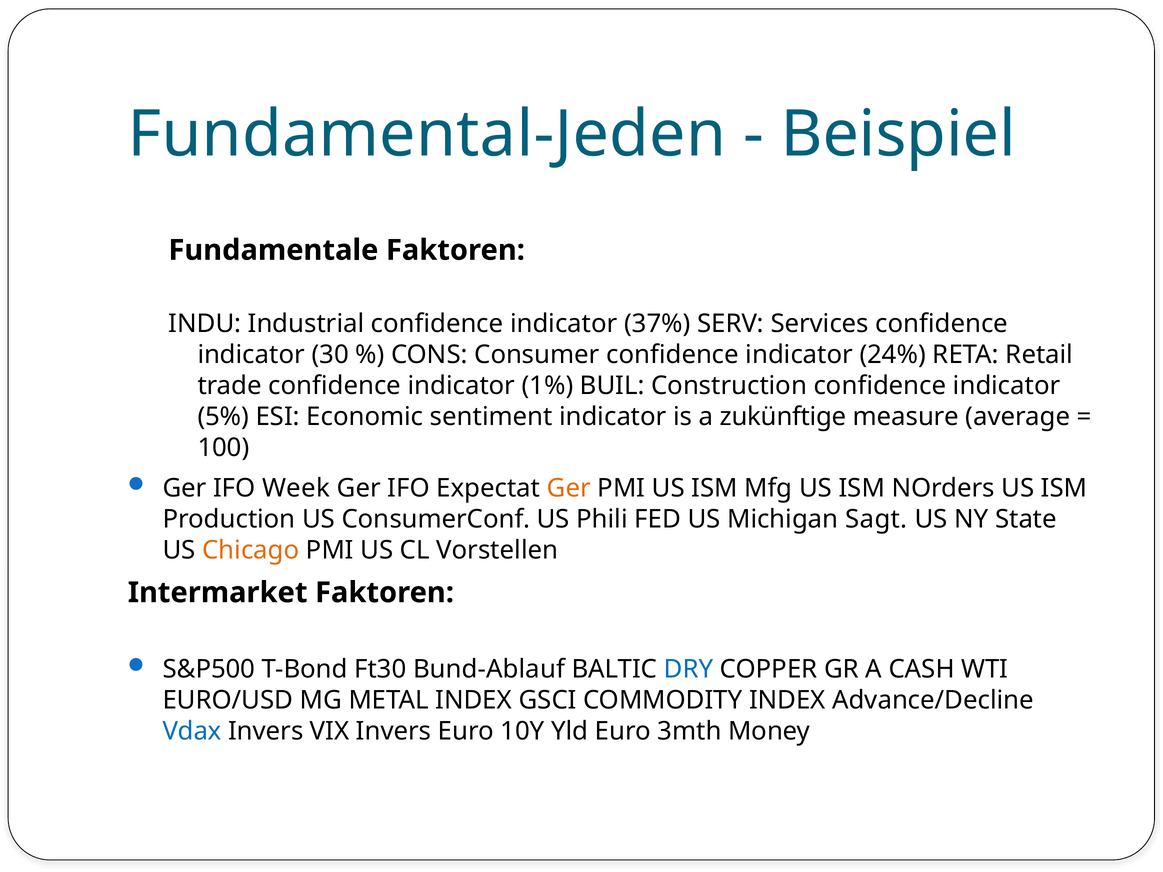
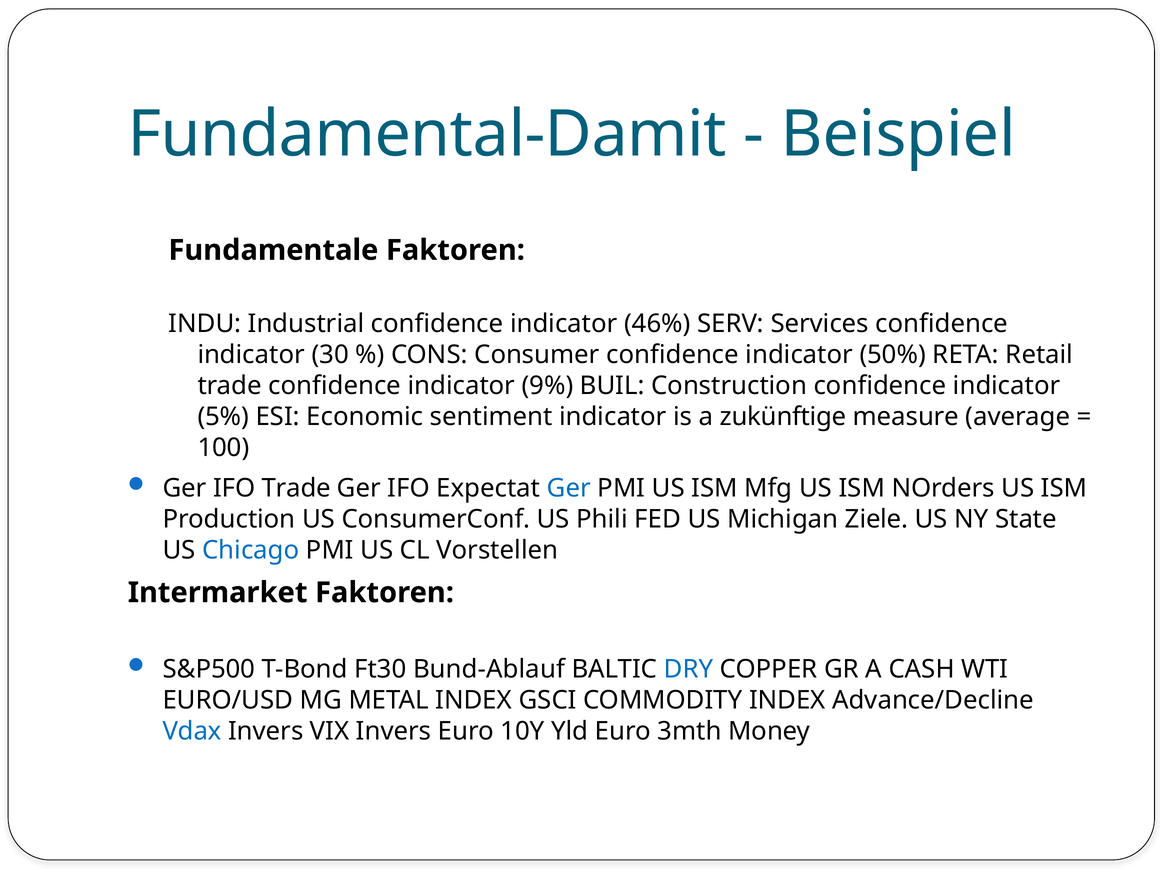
Fundamental-Jeden: Fundamental-Jeden -> Fundamental-Damit
37%: 37% -> 46%
24%: 24% -> 50%
1%: 1% -> 9%
IFO Week: Week -> Trade
Ger at (569, 488) colour: orange -> blue
Sagt: Sagt -> Ziele
Chicago colour: orange -> blue
